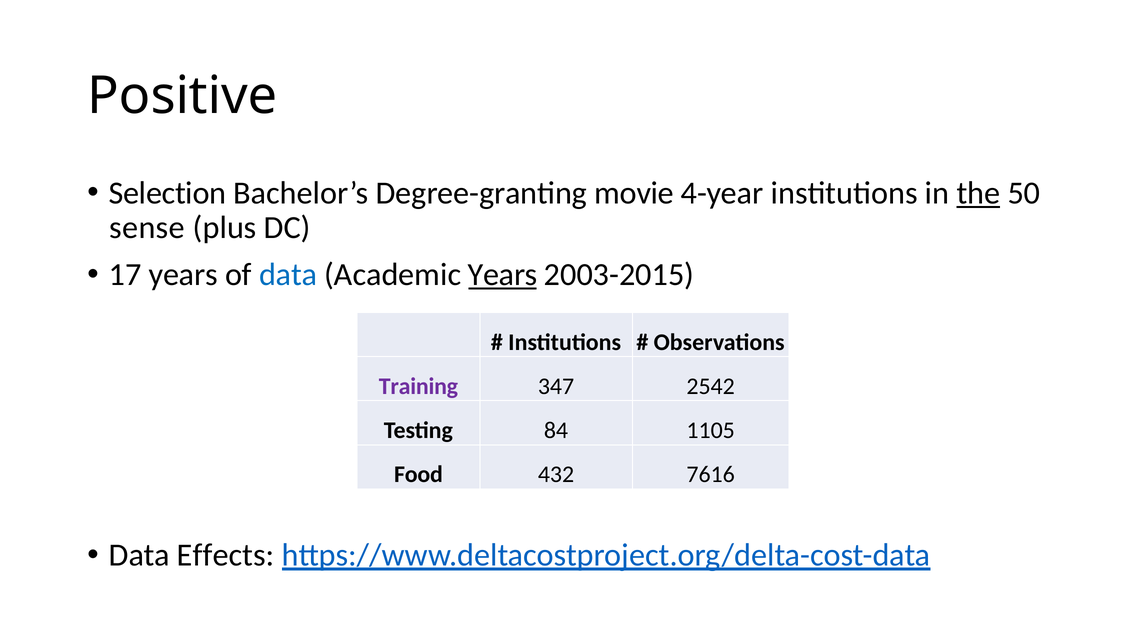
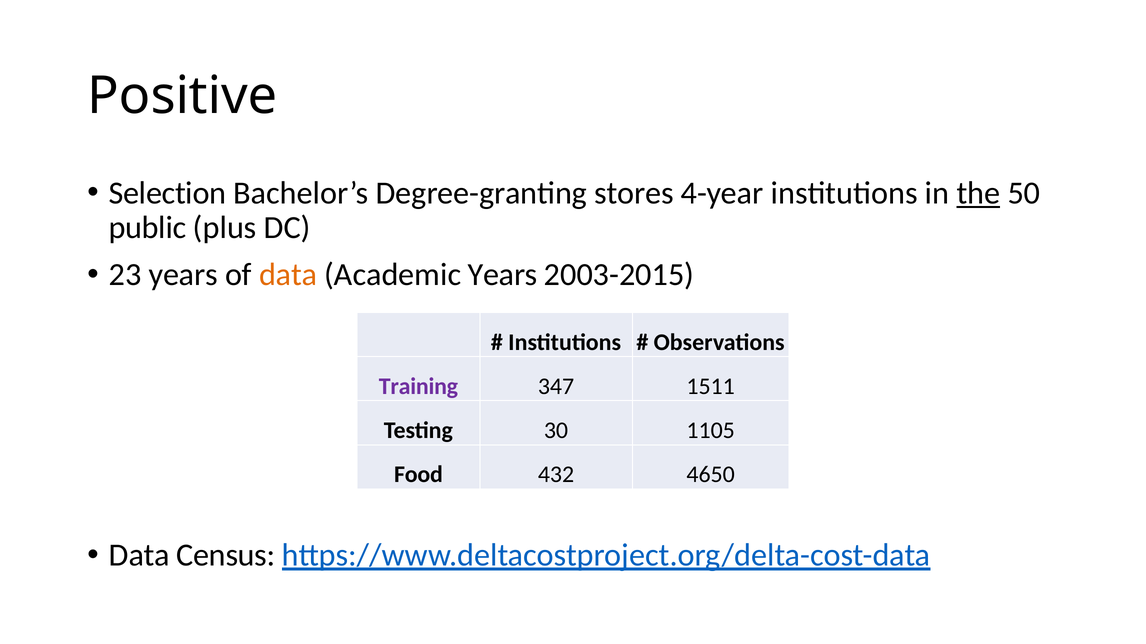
movie: movie -> stores
sense: sense -> public
17: 17 -> 23
data at (288, 275) colour: blue -> orange
Years at (503, 275) underline: present -> none
2542: 2542 -> 1511
84: 84 -> 30
7616: 7616 -> 4650
Effects: Effects -> Census
